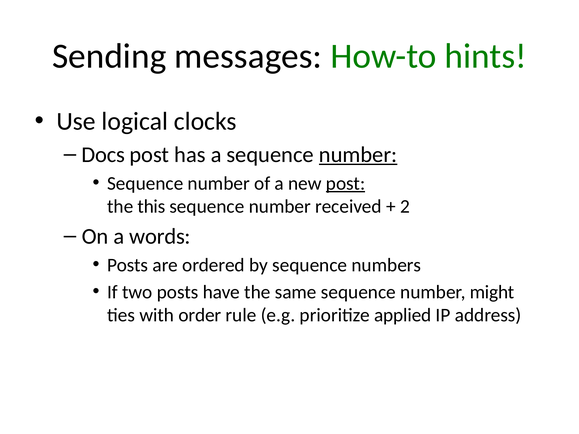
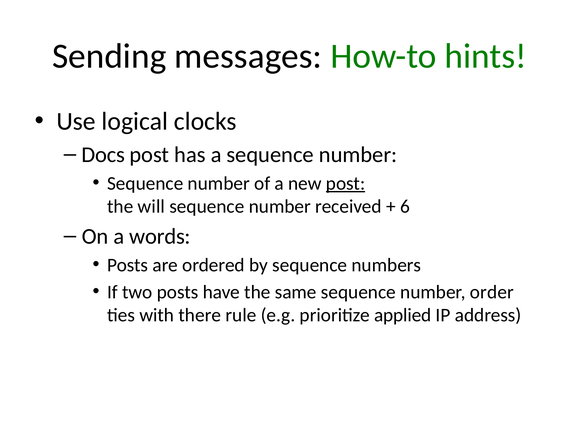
number at (358, 155) underline: present -> none
this: this -> will
2: 2 -> 6
might: might -> order
order: order -> there
